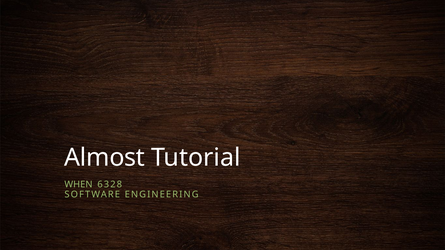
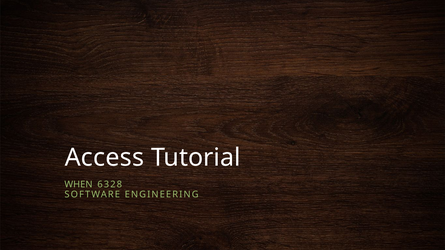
Almost: Almost -> Access
